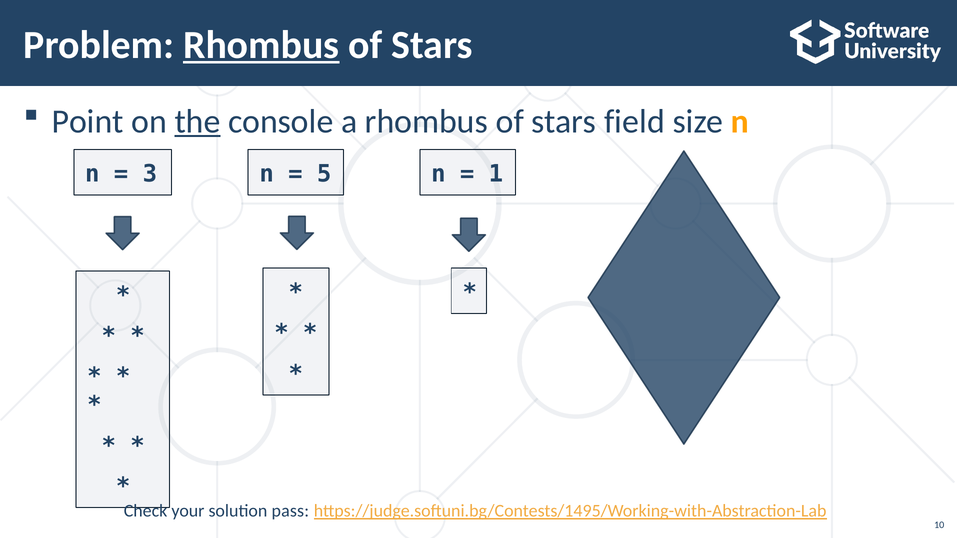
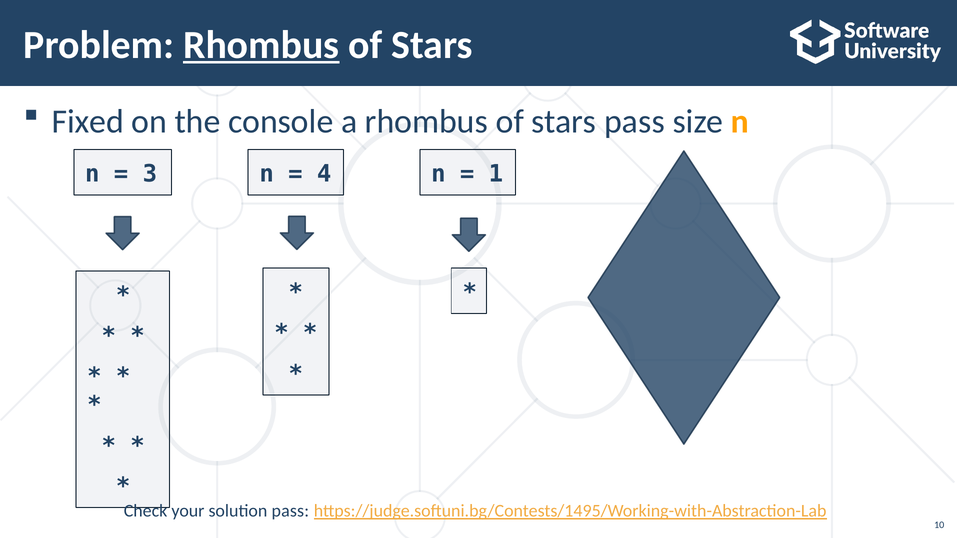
Point: Point -> Fixed
the underline: present -> none
stars field: field -> pass
5: 5 -> 4
